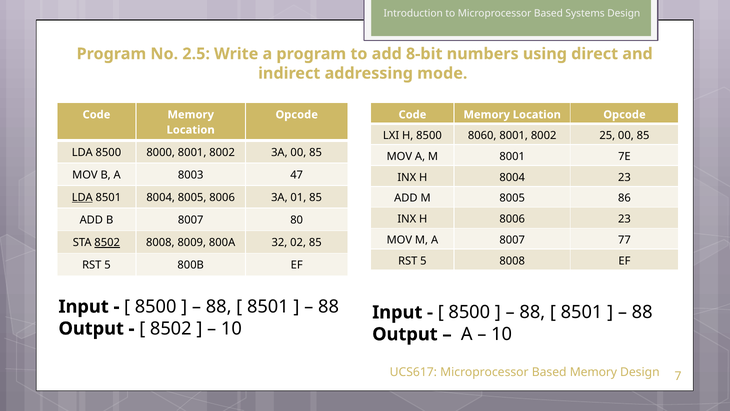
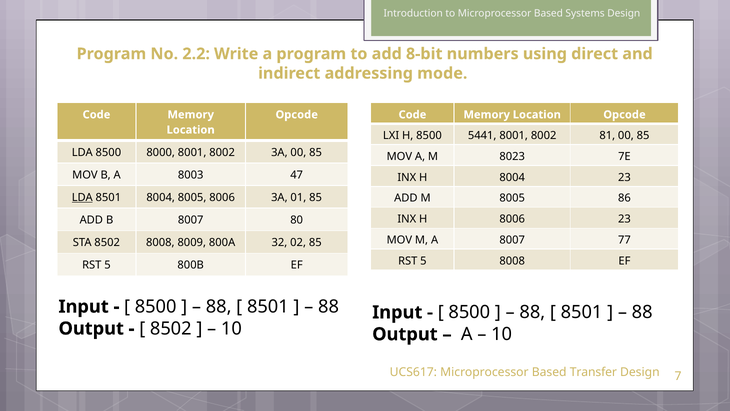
2.5: 2.5 -> 2.2
8060: 8060 -> 5441
25: 25 -> 81
M 8001: 8001 -> 8023
8502 at (107, 242) underline: present -> none
Based Memory: Memory -> Transfer
